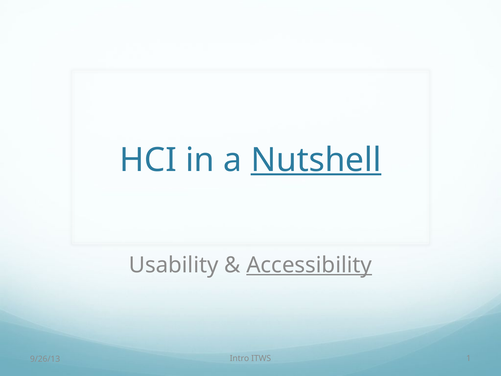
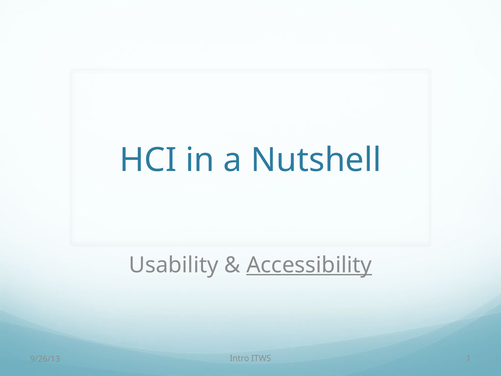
Nutshell underline: present -> none
